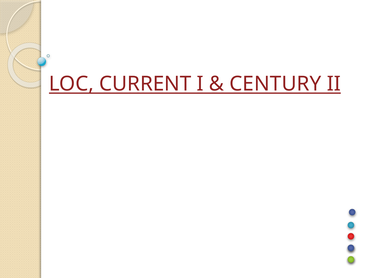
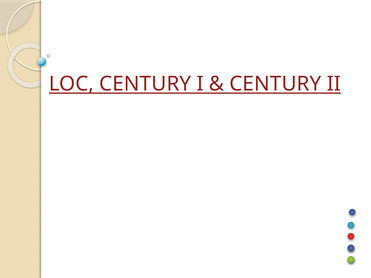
LOC CURRENT: CURRENT -> CENTURY
